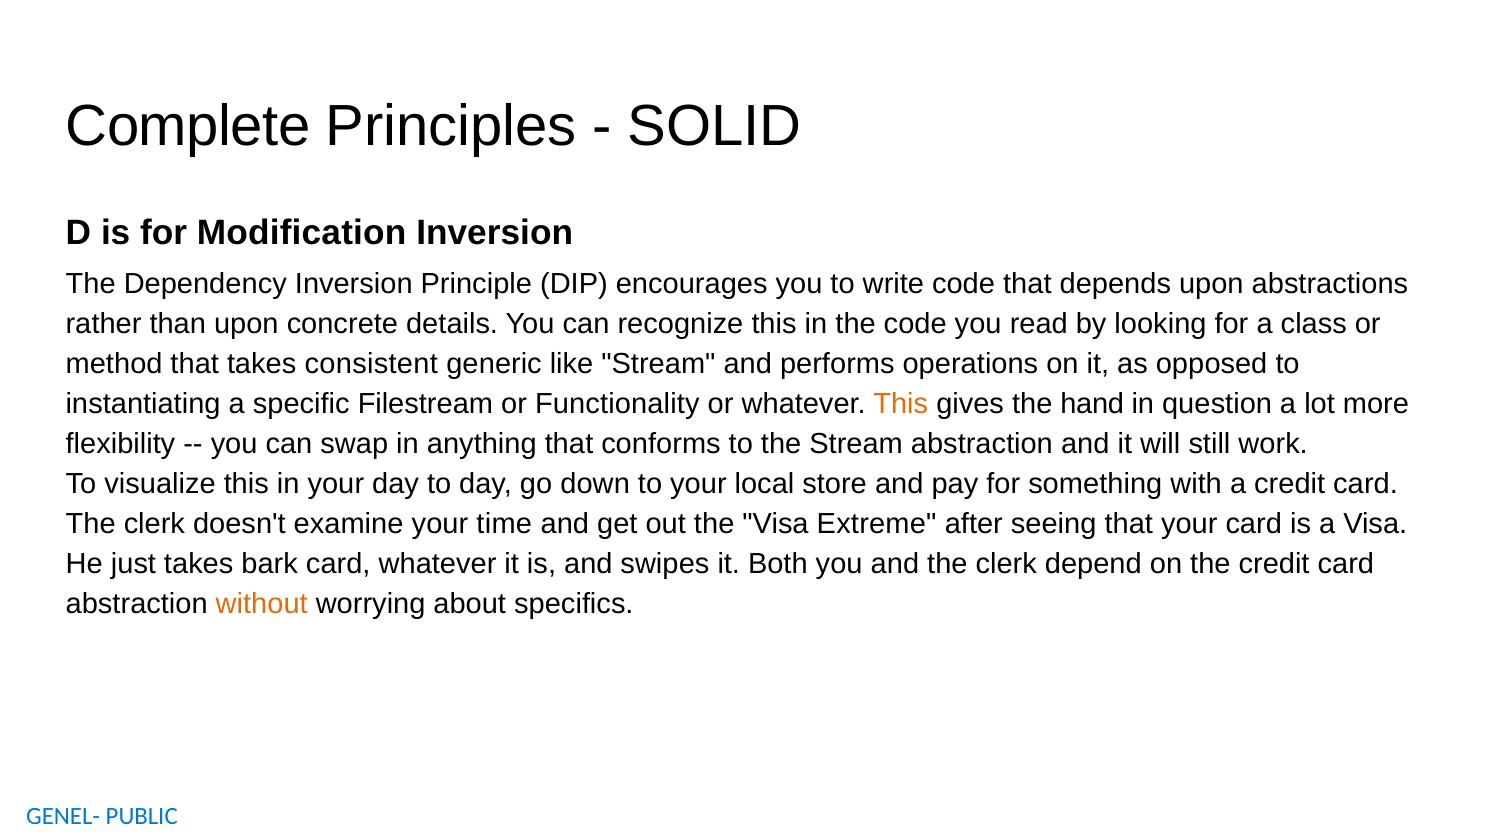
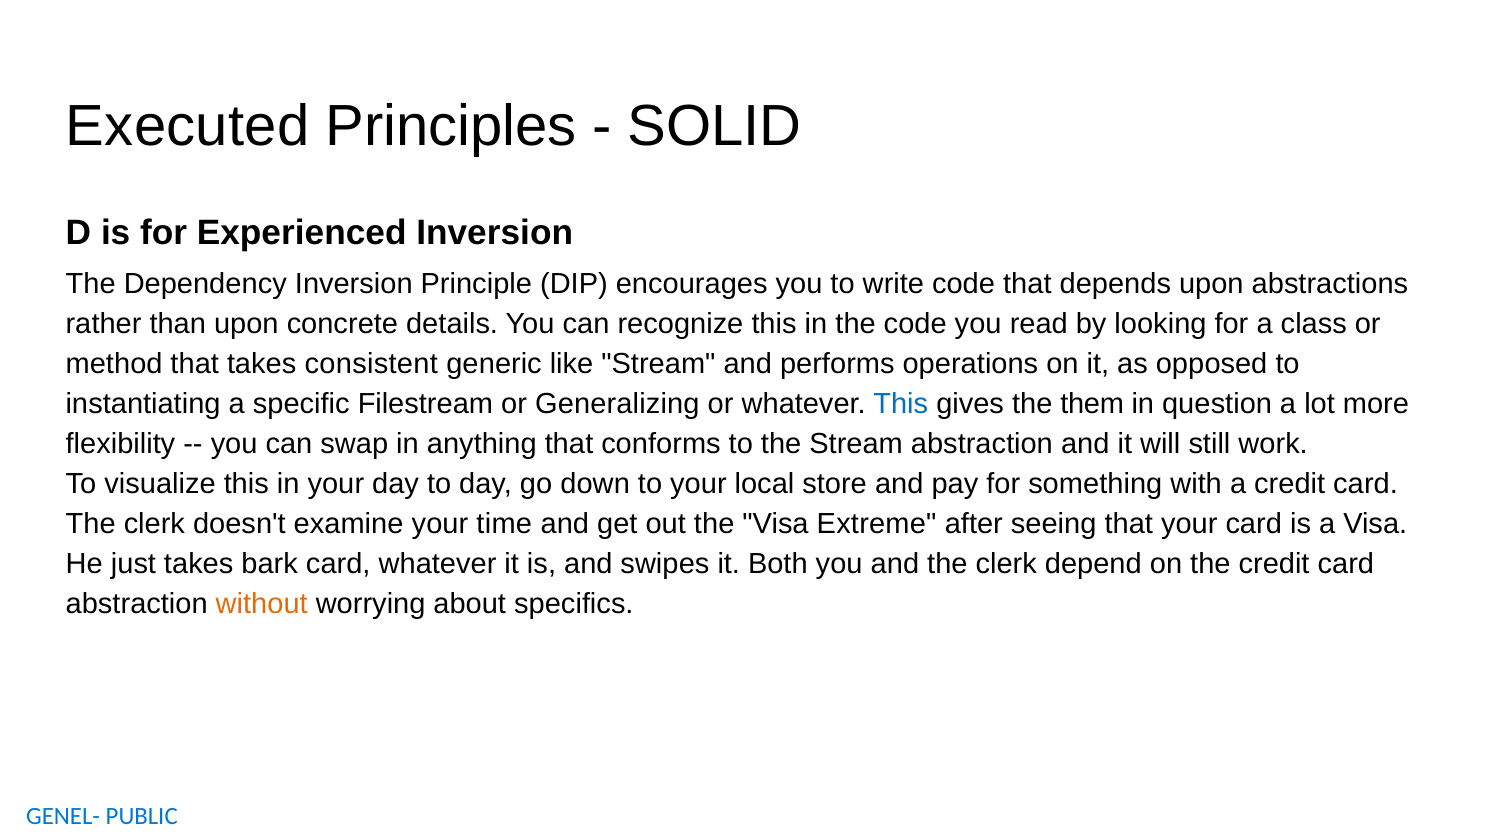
Complete: Complete -> Executed
Modification: Modification -> Experienced
Functionality: Functionality -> Generalizing
This at (901, 404) colour: orange -> blue
hand: hand -> them
